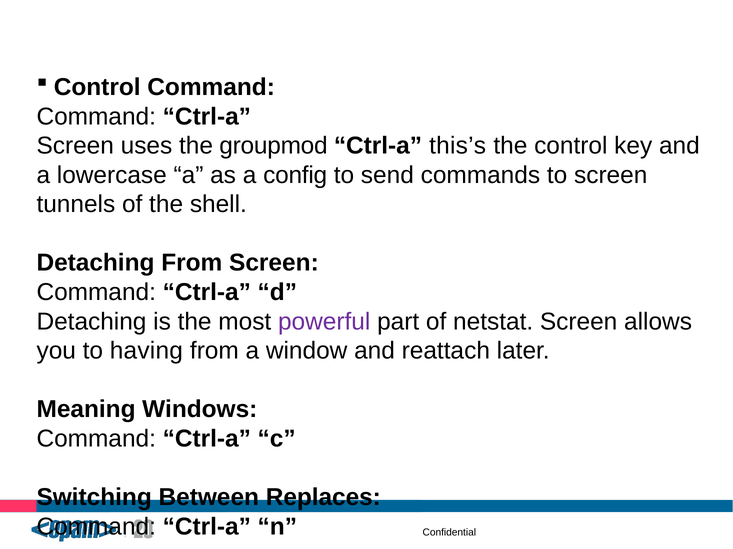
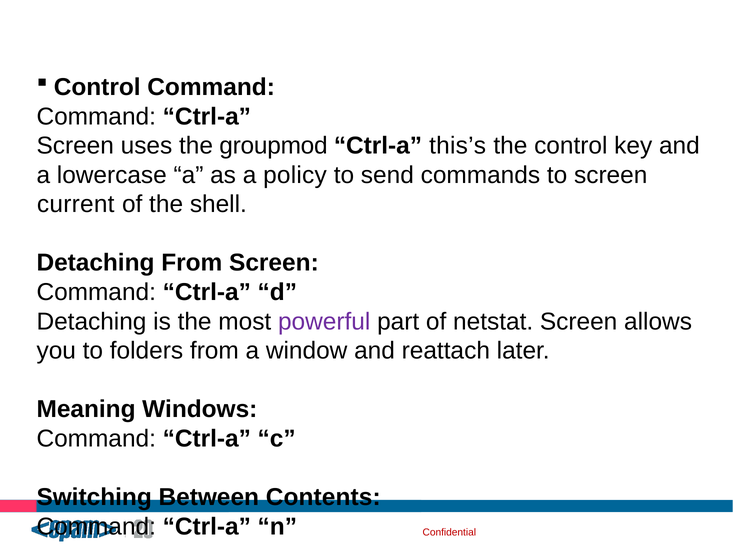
config: config -> policy
tunnels: tunnels -> current
having: having -> folders
Replaces: Replaces -> Contents
Confidential colour: black -> red
